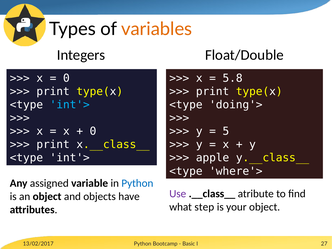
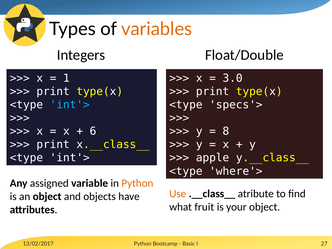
0 at (66, 78): 0 -> 1
5.8: 5.8 -> 3.0
doing'>: doing'> -> specs'>
0 at (93, 131): 0 -> 6
5: 5 -> 8
Python at (137, 183) colour: blue -> orange
Use colour: purple -> orange
step: step -> fruit
